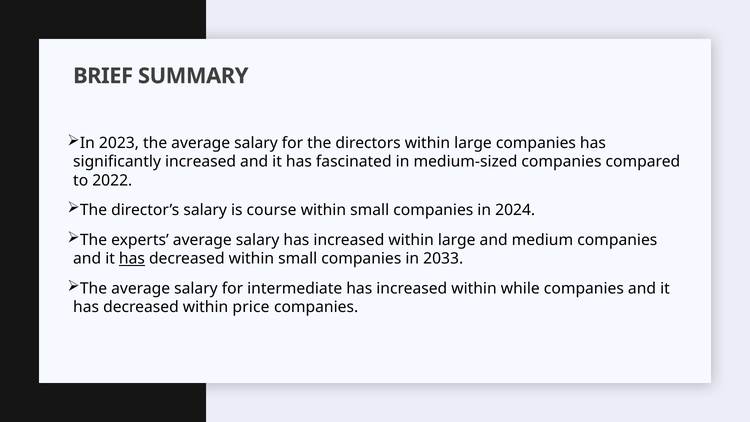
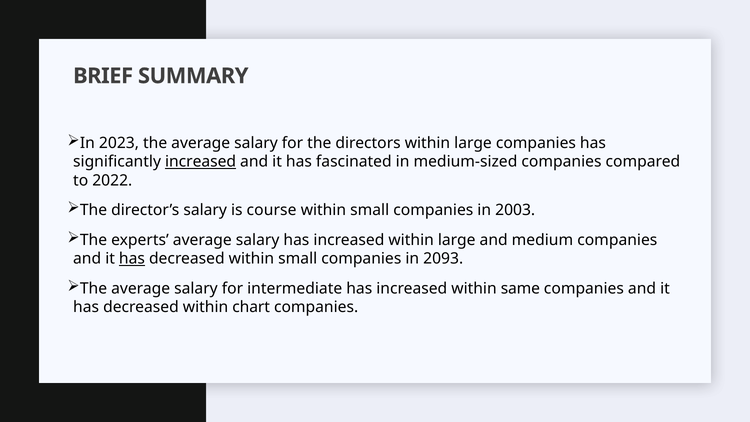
increased at (201, 162) underline: none -> present
2024: 2024 -> 2003
2033: 2033 -> 2093
while: while -> same
price: price -> chart
